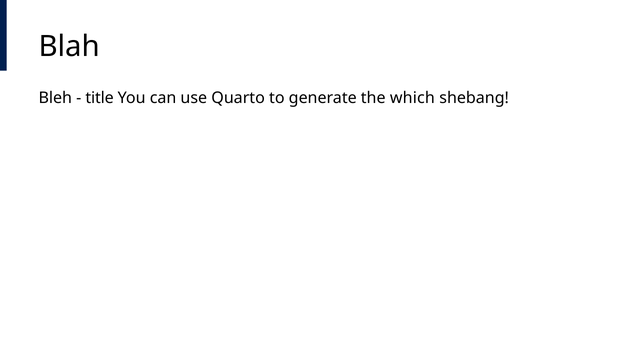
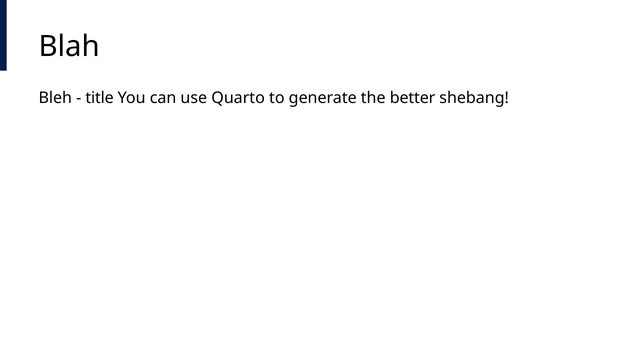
which: which -> better
